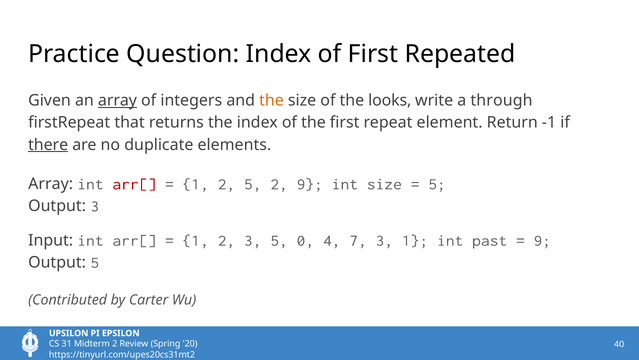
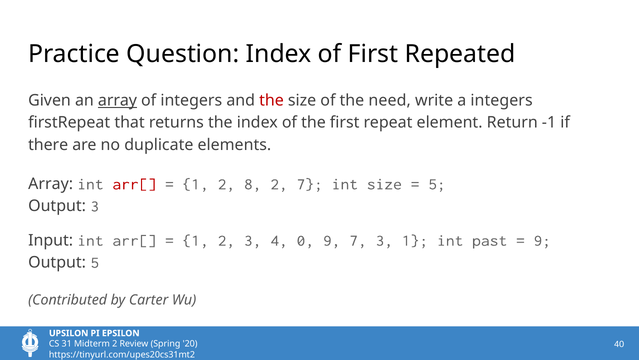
the at (272, 100) colour: orange -> red
looks: looks -> need
a through: through -> integers
there underline: present -> none
2 5: 5 -> 8
2 9: 9 -> 7
3 5: 5 -> 4
0 4: 4 -> 9
